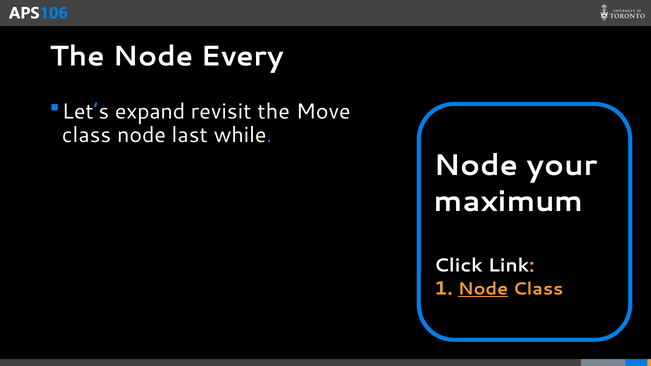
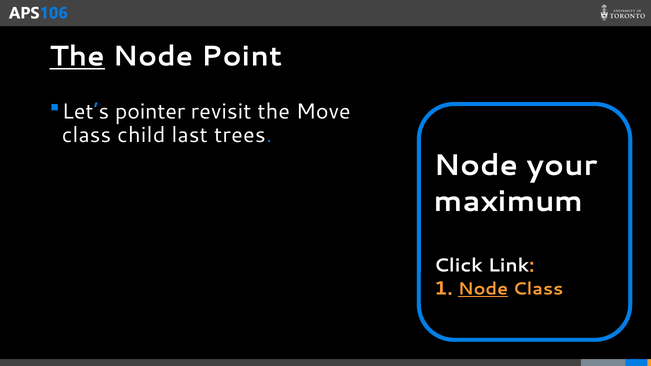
The at (77, 56) underline: none -> present
Every: Every -> Point
expand: expand -> pointer
class node: node -> child
while: while -> trees
